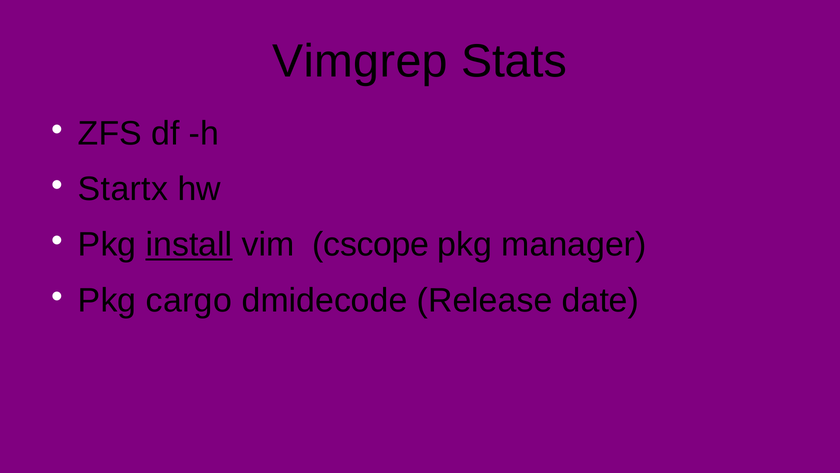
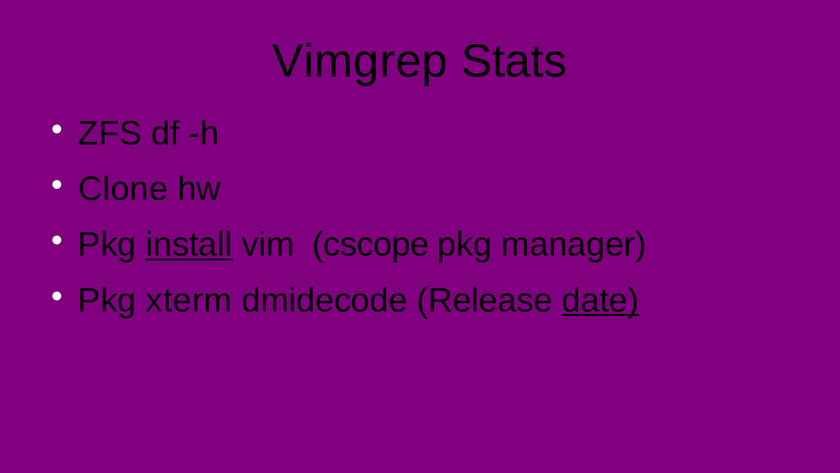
Startx: Startx -> Clone
cargo: cargo -> xterm
date underline: none -> present
